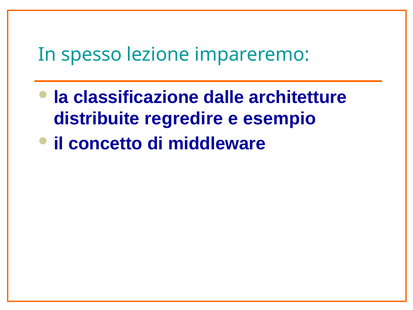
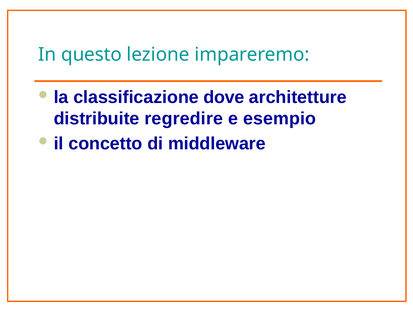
spesso: spesso -> questo
dalle: dalle -> dove
